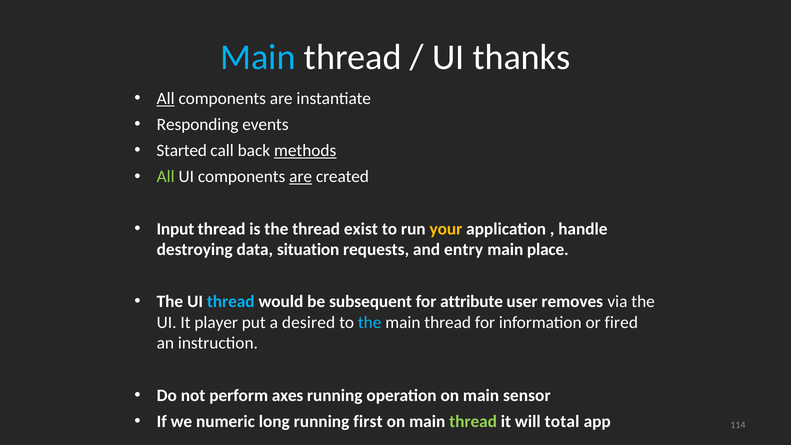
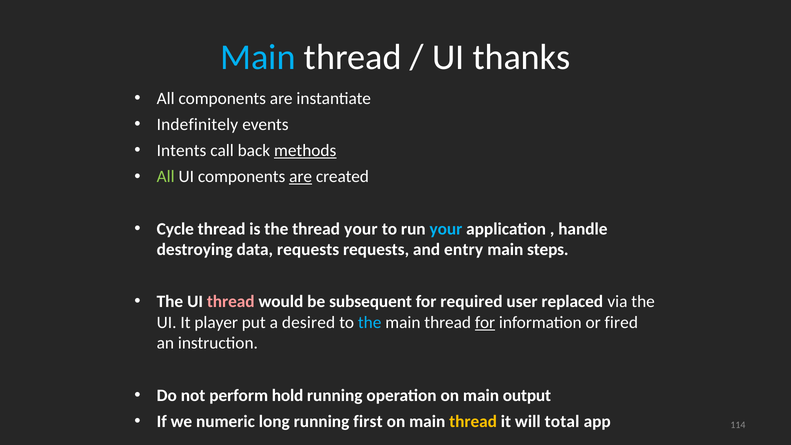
All at (166, 99) underline: present -> none
Responding: Responding -> Indefinitely
Started: Started -> Intents
Input: Input -> Cycle
thread exist: exist -> your
your at (446, 229) colour: yellow -> light blue
data situation: situation -> requests
place: place -> steps
thread at (231, 302) colour: light blue -> pink
attribute: attribute -> required
removes: removes -> replaced
for at (485, 322) underline: none -> present
axes: axes -> hold
sensor: sensor -> output
thread at (473, 421) colour: light green -> yellow
